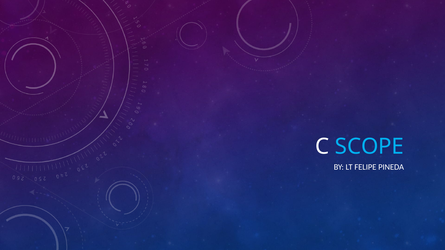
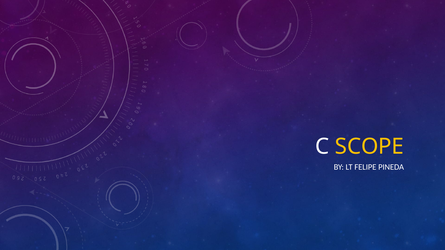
SCOPE colour: light blue -> yellow
